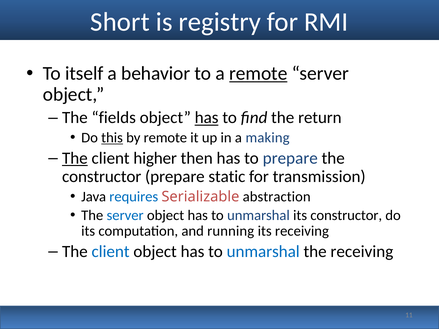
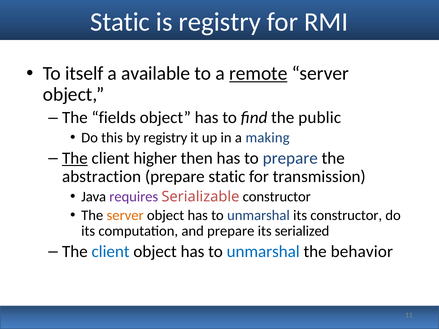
Short at (120, 22): Short -> Static
behavior: behavior -> available
has at (207, 118) underline: present -> none
return: return -> public
this underline: present -> none
by remote: remote -> registry
constructor at (102, 177): constructor -> abstraction
requires colour: blue -> purple
Serializable abstraction: abstraction -> constructor
server at (125, 216) colour: blue -> orange
and running: running -> prepare
its receiving: receiving -> serialized
the receiving: receiving -> behavior
